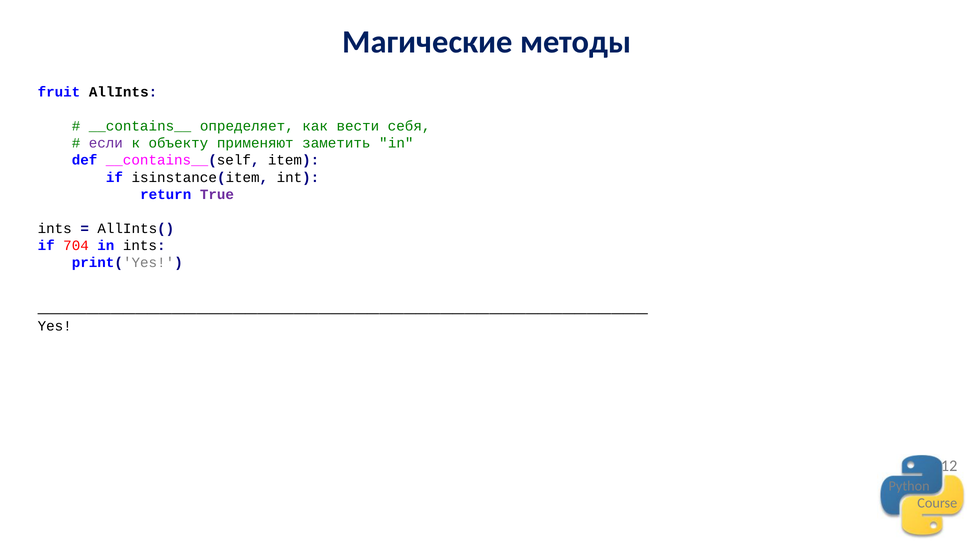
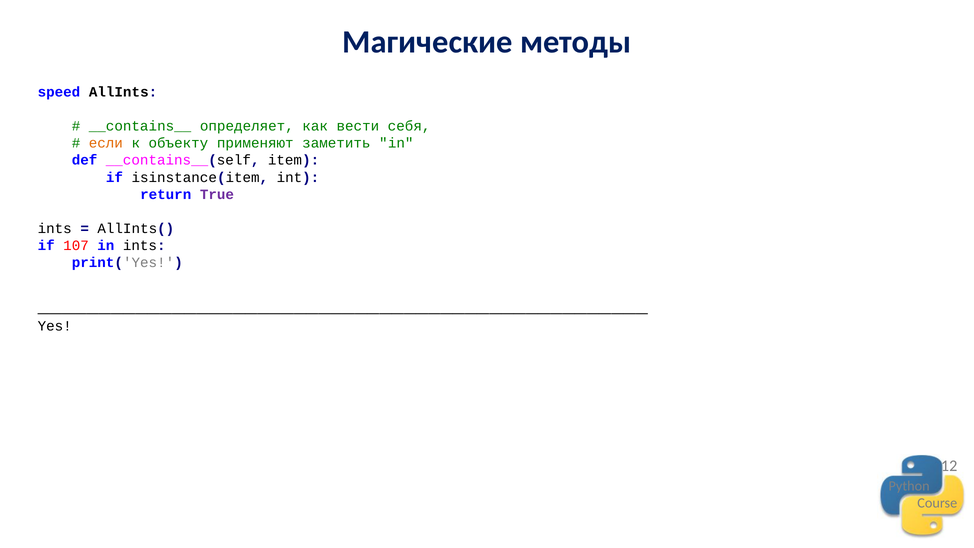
fruit: fruit -> speed
если colour: purple -> orange
704: 704 -> 107
